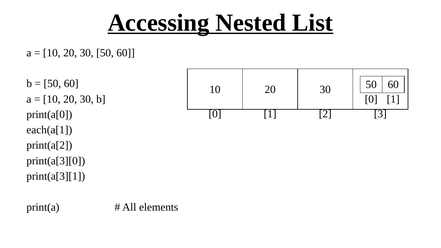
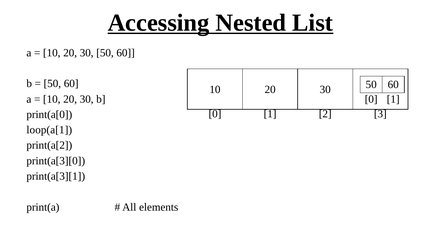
each(a[1: each(a[1 -> loop(a[1
